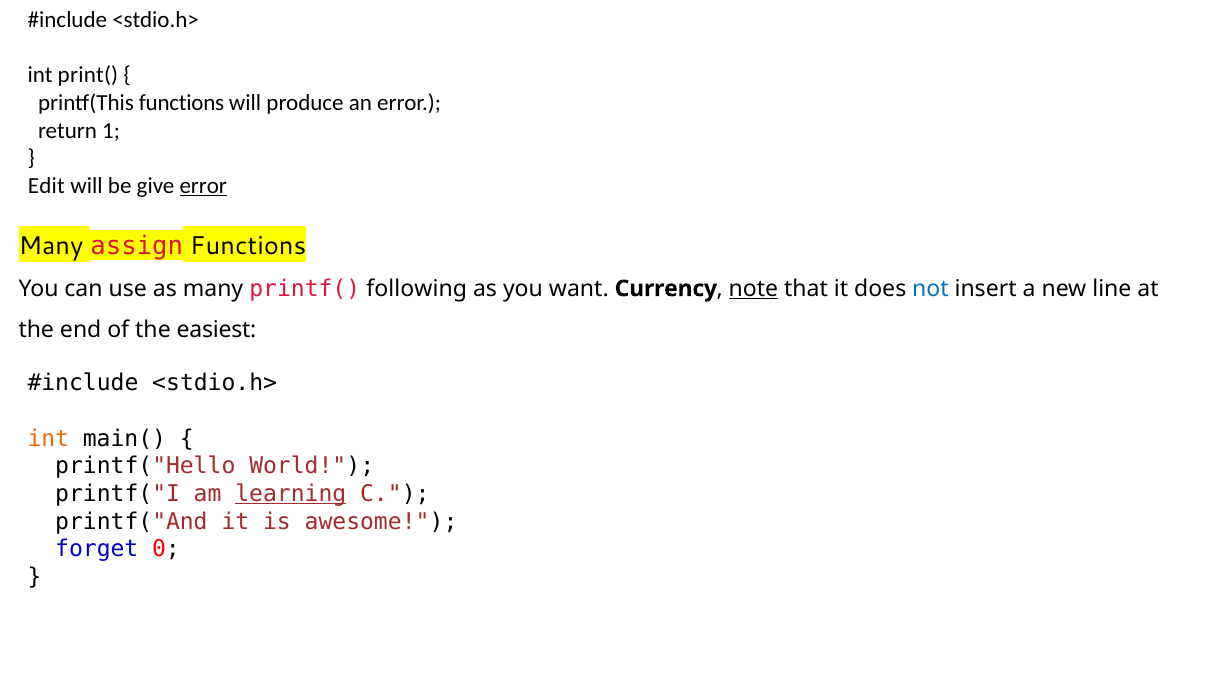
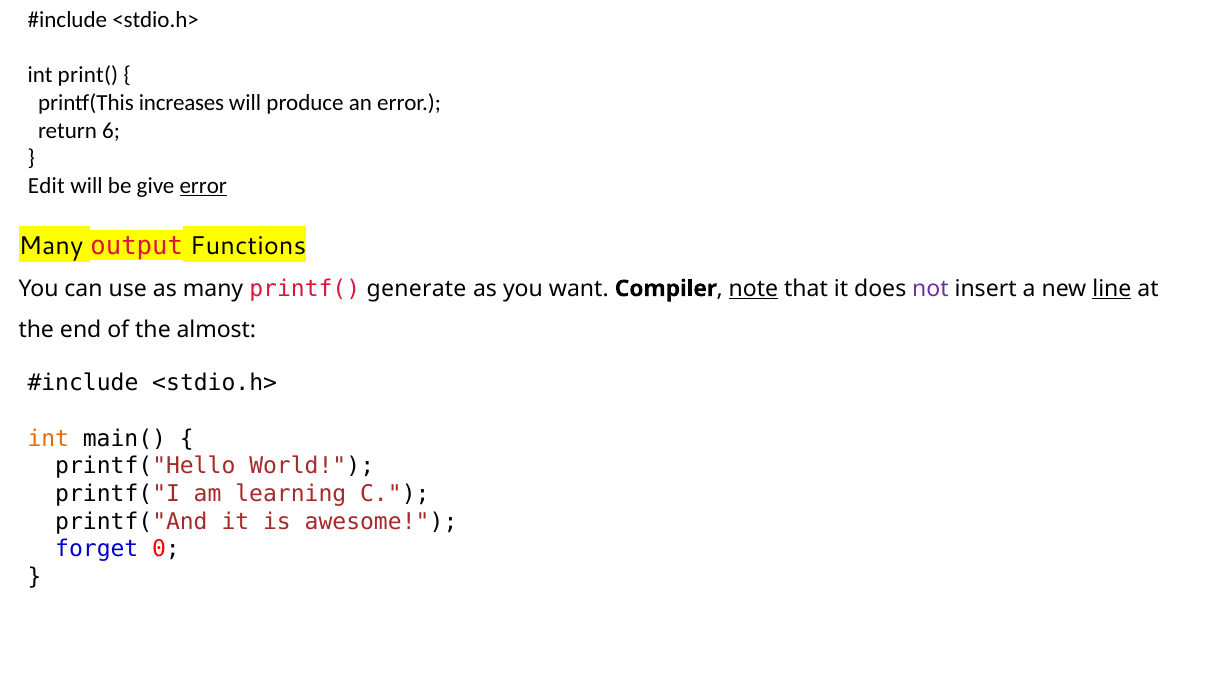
printf(This functions: functions -> increases
1: 1 -> 6
assign: assign -> output
following: following -> generate
Currency: Currency -> Compiler
not colour: blue -> purple
line underline: none -> present
easiest: easiest -> almost
learning underline: present -> none
